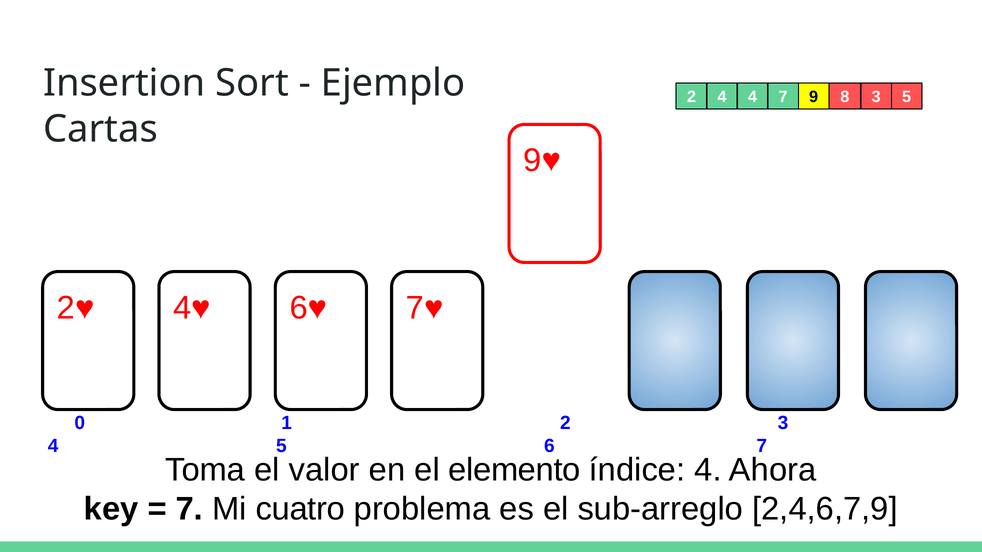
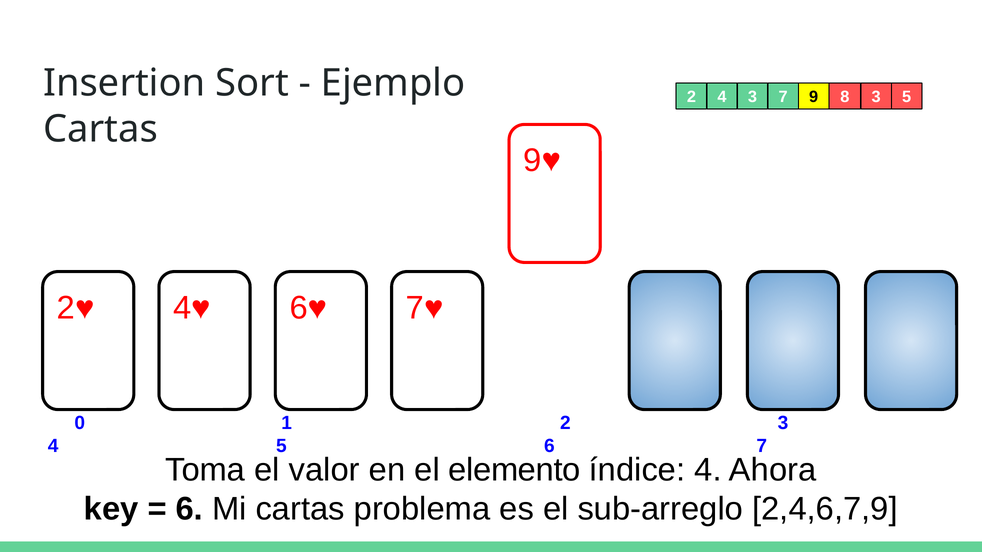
4 4: 4 -> 3
7 at (189, 509): 7 -> 6
Mi cuatro: cuatro -> cartas
